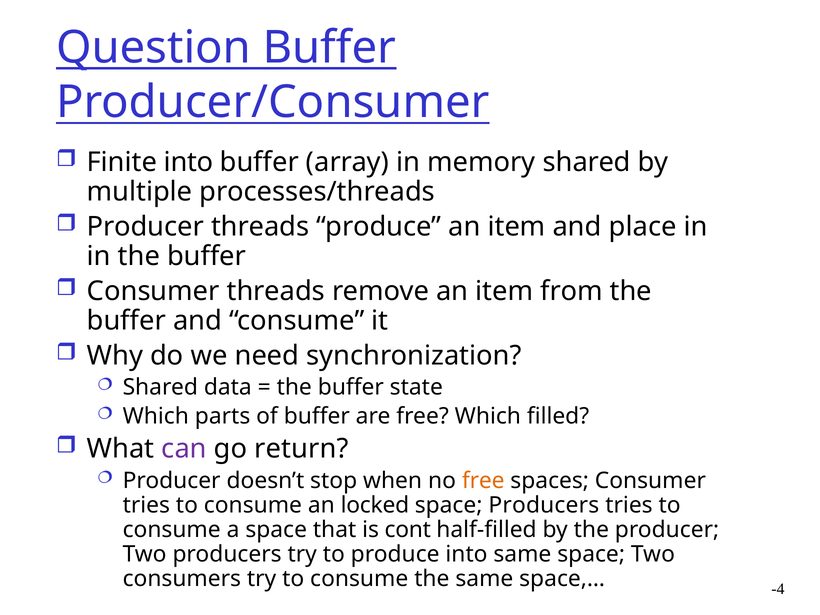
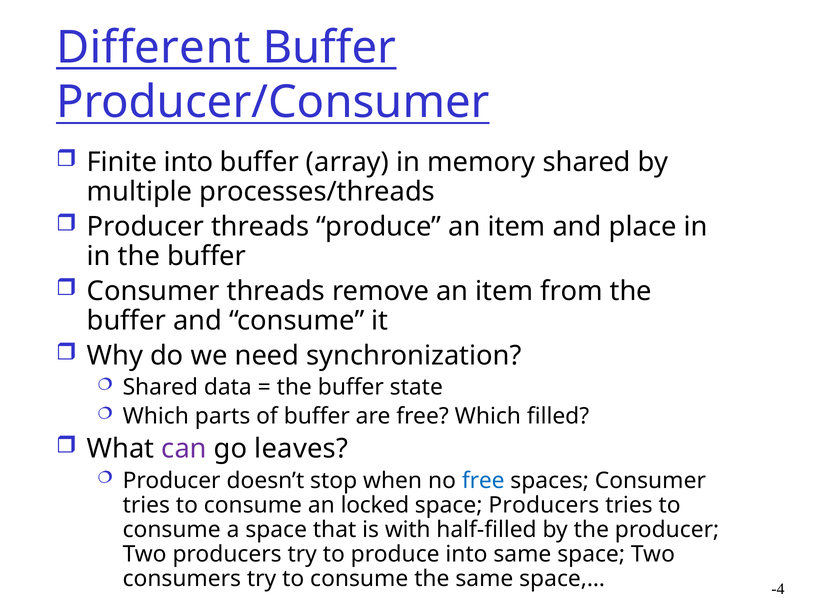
Question: Question -> Different
return: return -> leaves
free at (483, 481) colour: orange -> blue
cont: cont -> with
